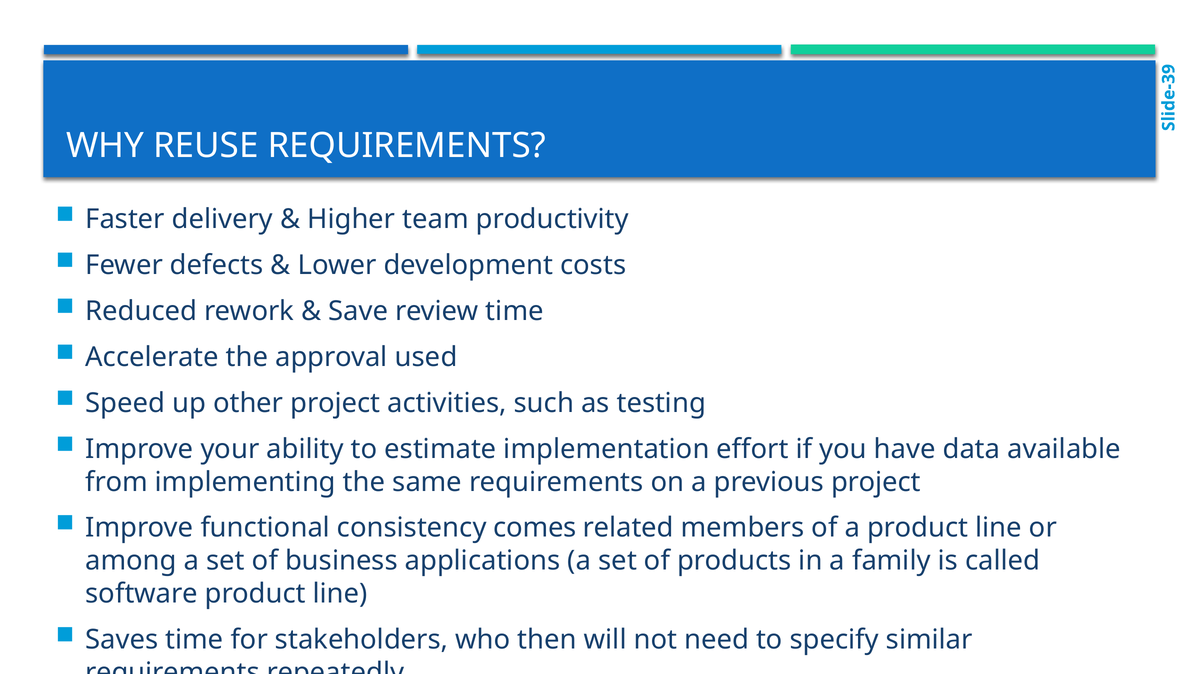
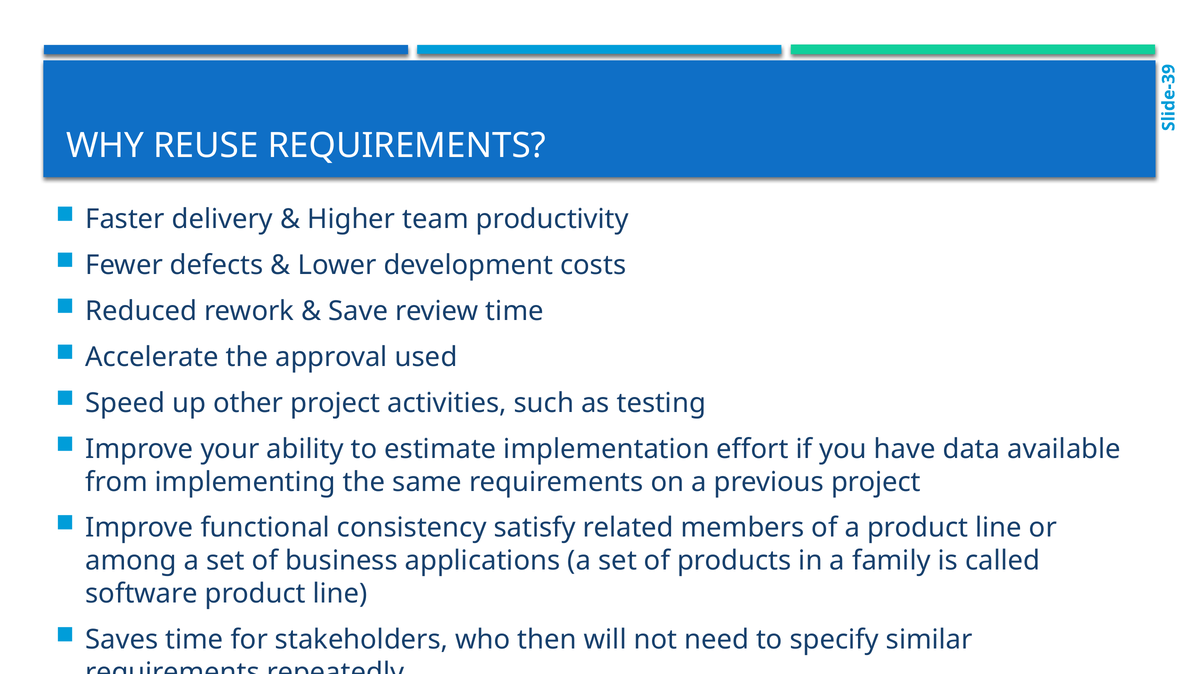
comes: comes -> satisfy
